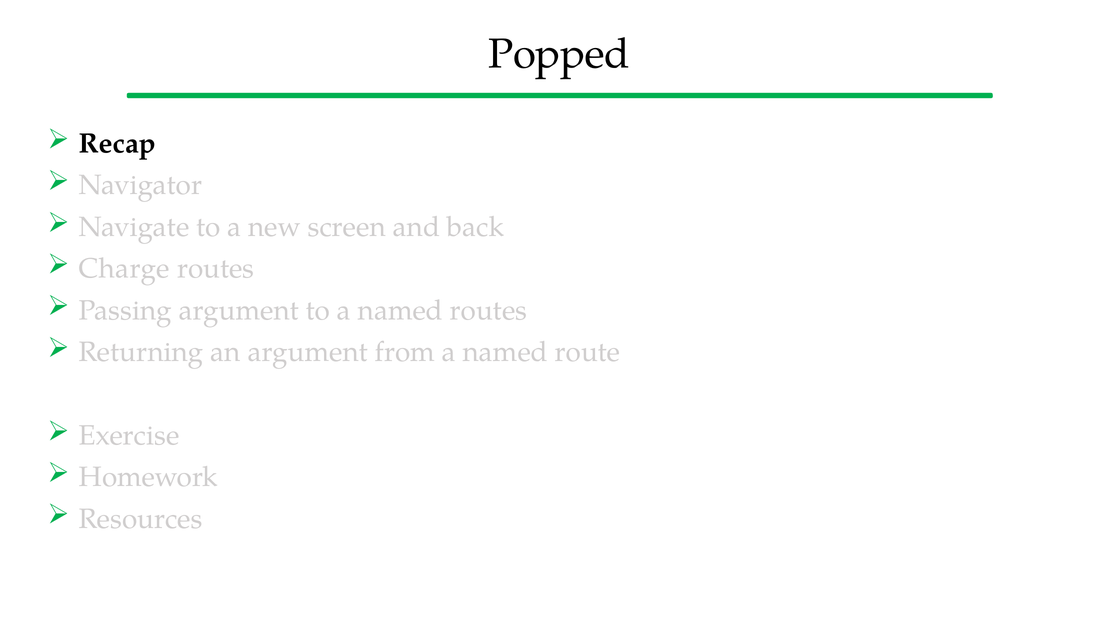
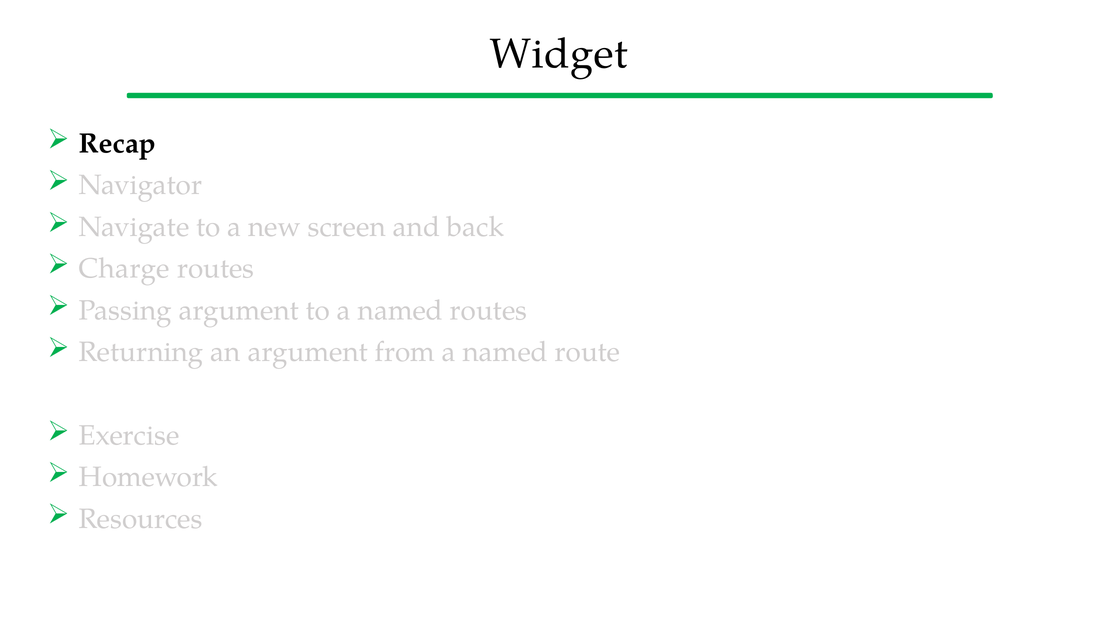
Popped: Popped -> Widget
